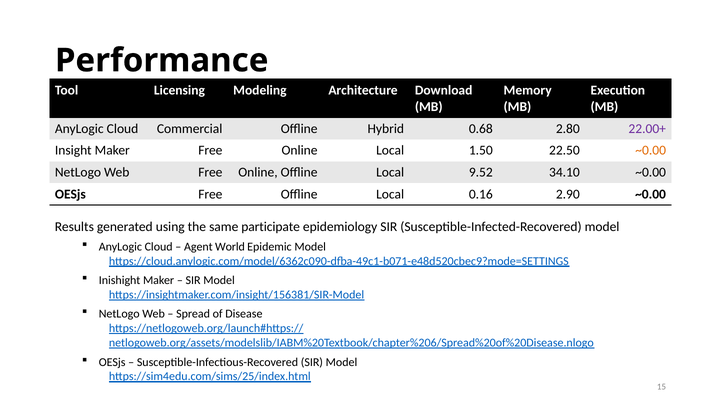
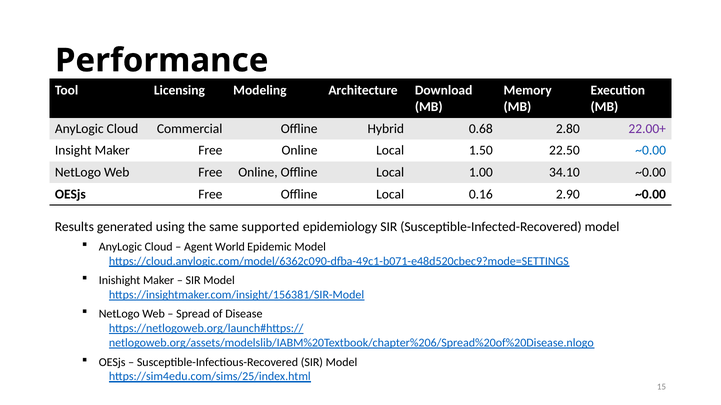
~0.00 at (651, 151) colour: orange -> blue
9.52: 9.52 -> 1.00
participate: participate -> supported
